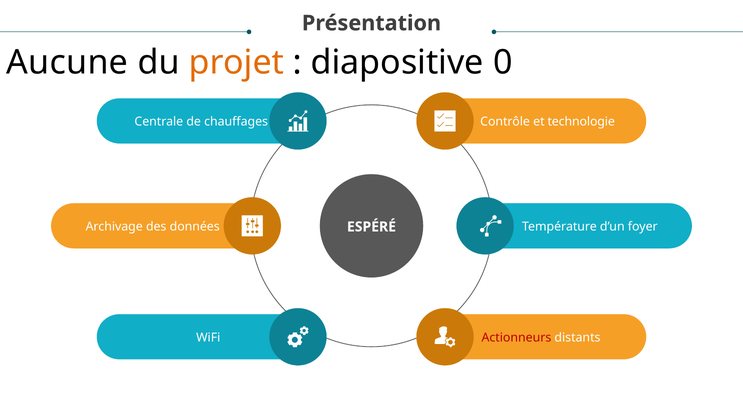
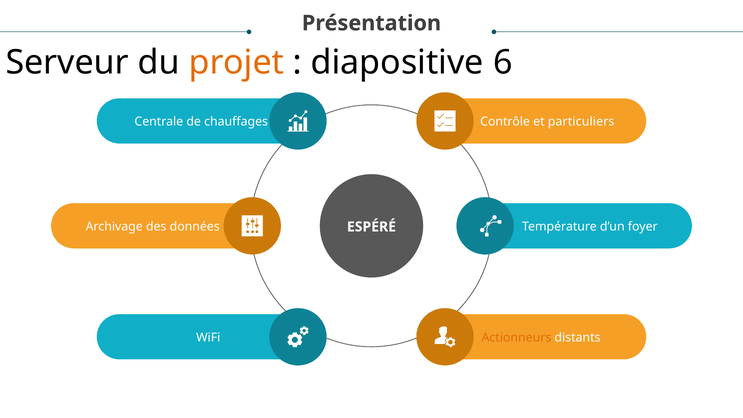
Aucune: Aucune -> Serveur
0: 0 -> 6
technologie: technologie -> particuliers
Actionneurs colour: red -> orange
